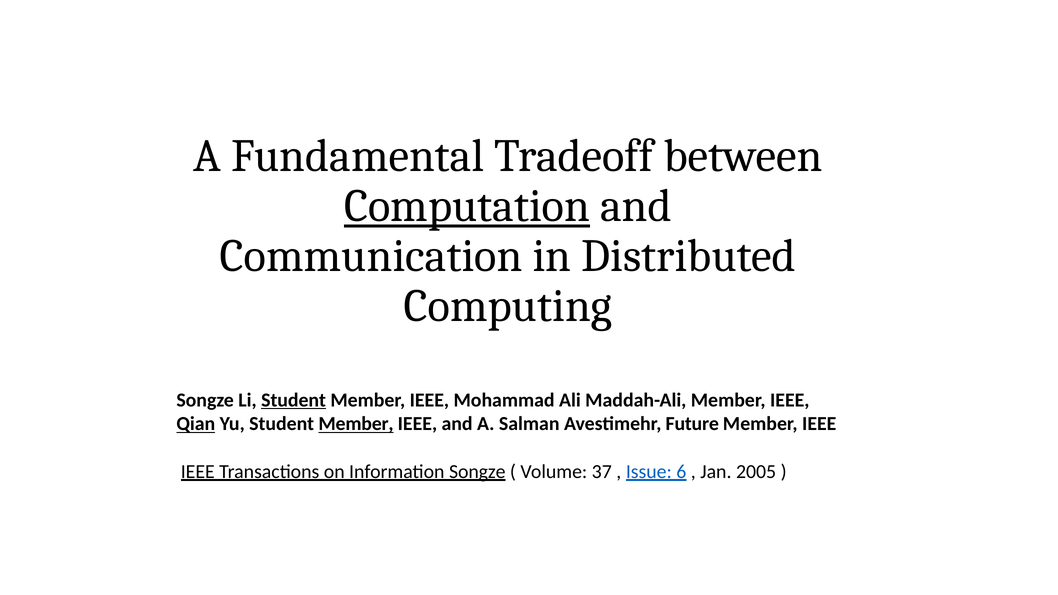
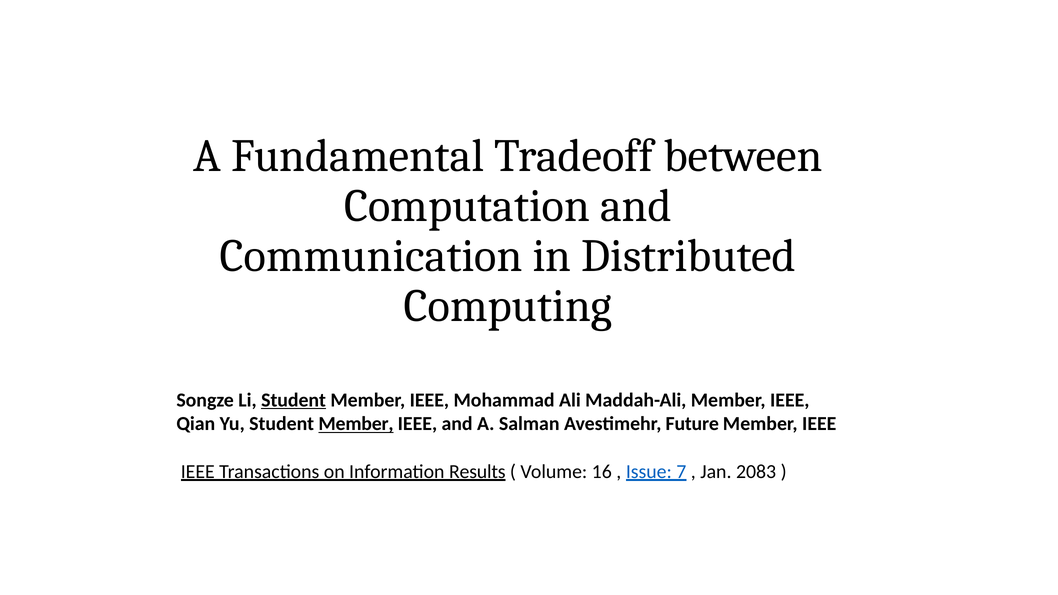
Computation underline: present -> none
Qian underline: present -> none
Information Songze: Songze -> Results
37: 37 -> 16
6: 6 -> 7
2005: 2005 -> 2083
